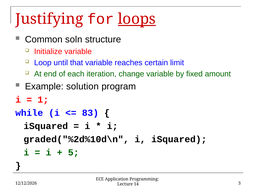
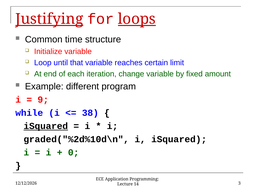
Justifying underline: none -> present
soln: soln -> time
solution: solution -> different
1: 1 -> 9
83: 83 -> 38
iSquared at (46, 126) underline: none -> present
5: 5 -> 0
